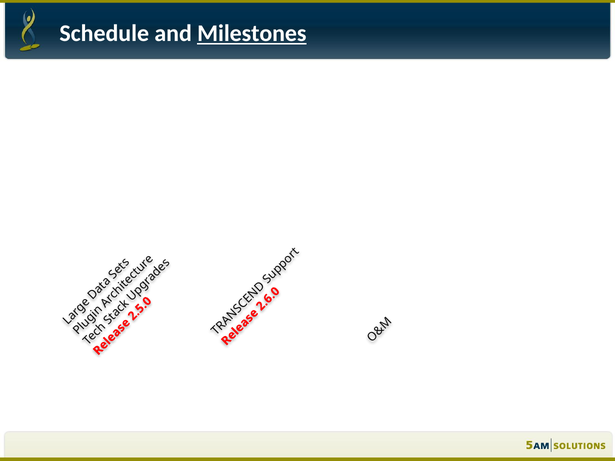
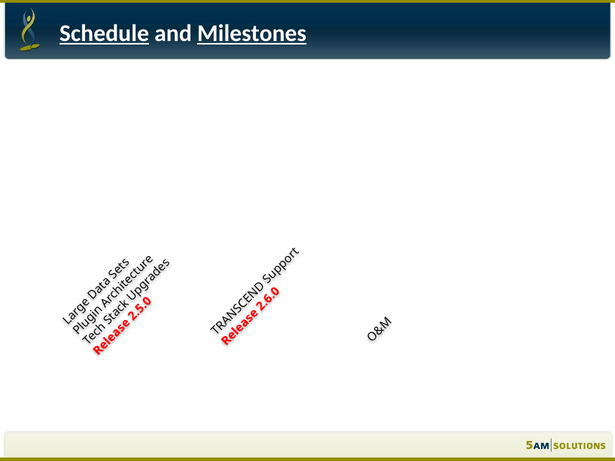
Schedule underline: none -> present
